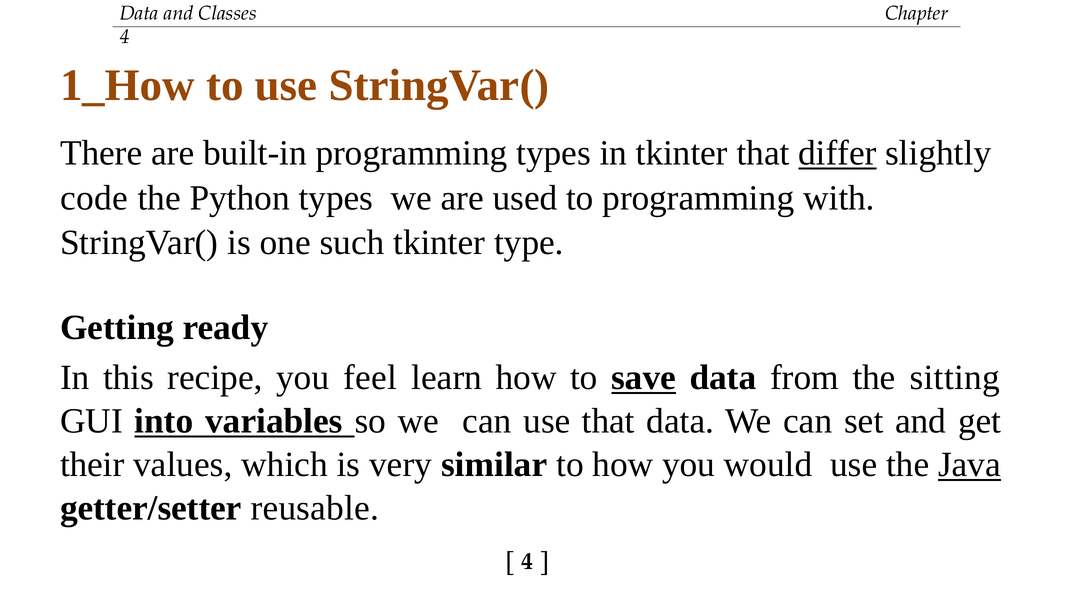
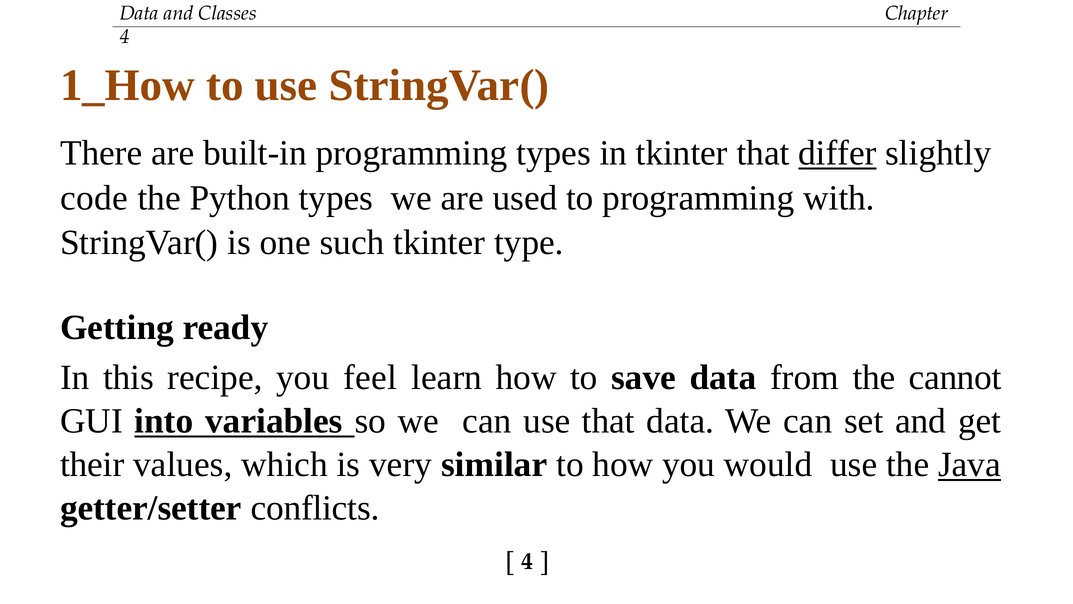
save underline: present -> none
sitting: sitting -> cannot
reusable: reusable -> conflicts
